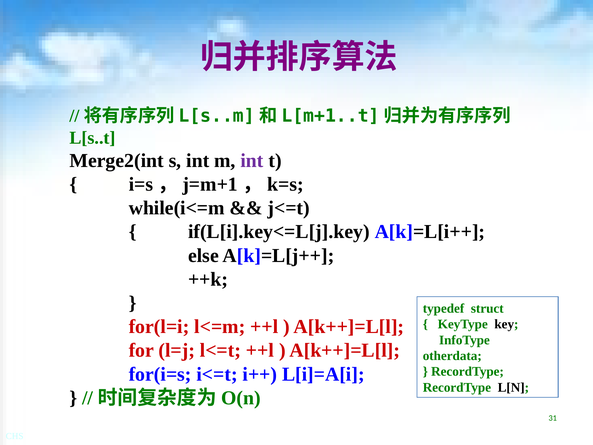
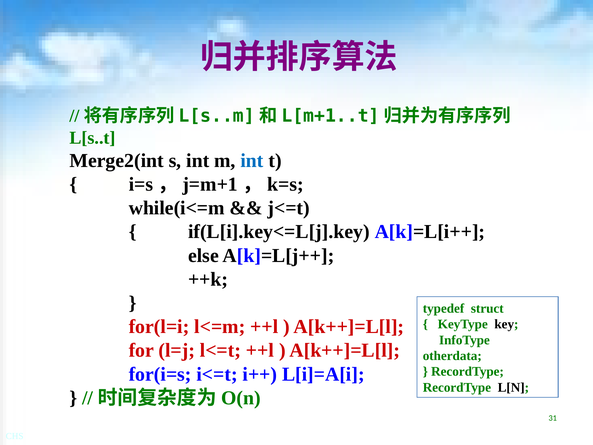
int at (252, 160) colour: purple -> blue
